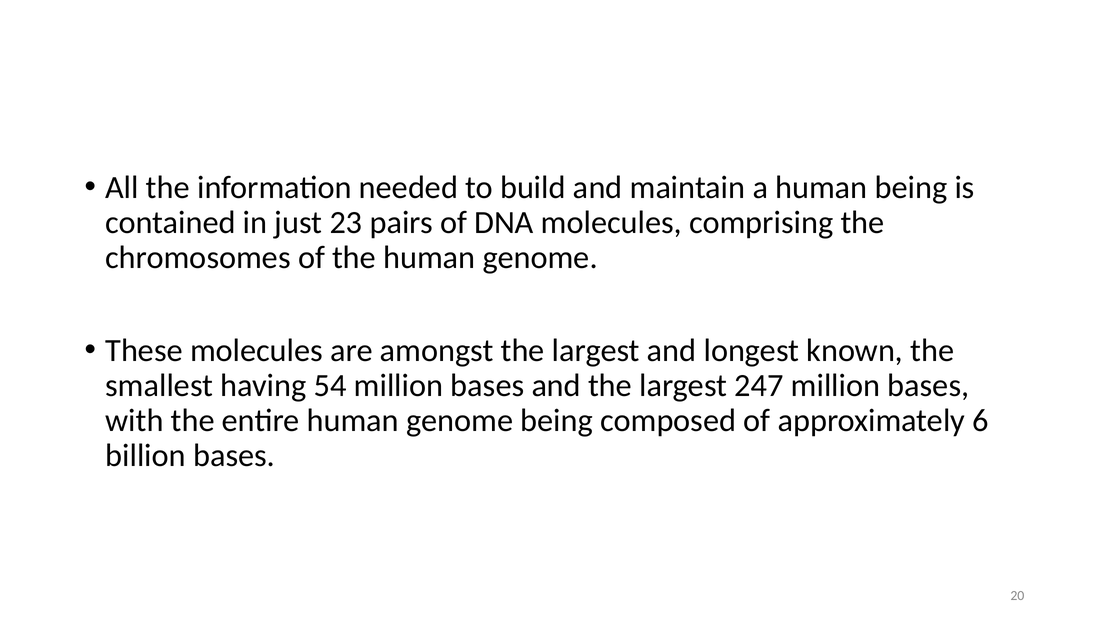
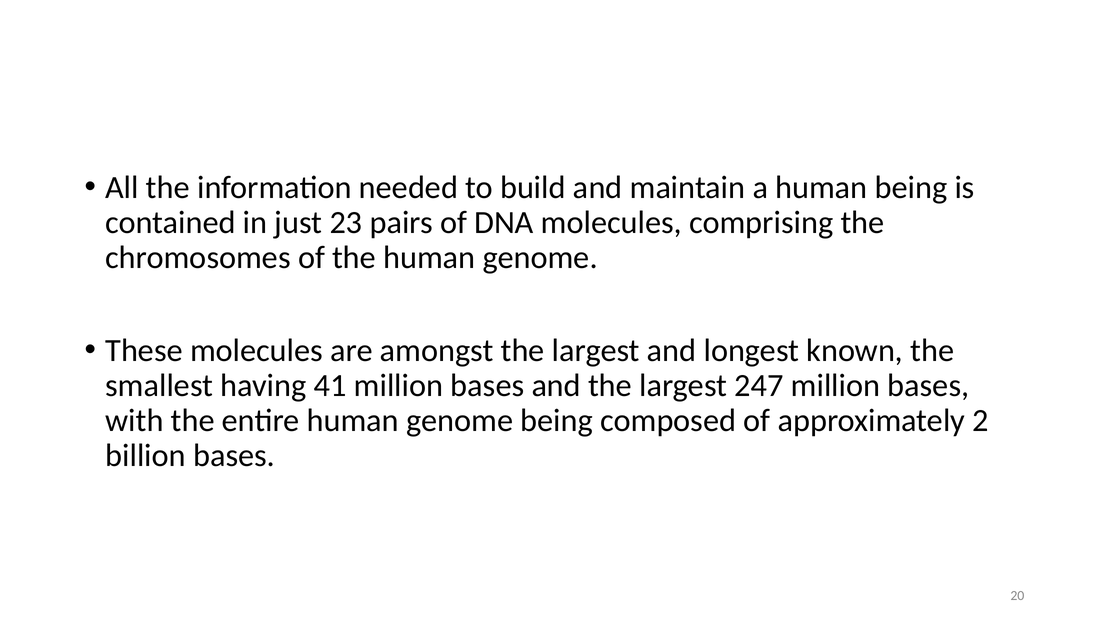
54: 54 -> 41
6: 6 -> 2
